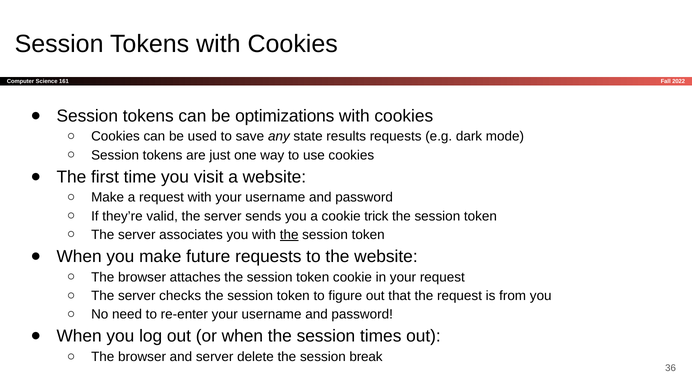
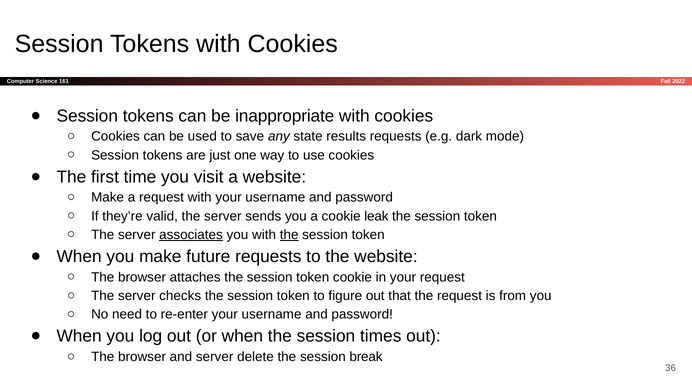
optimizations: optimizations -> inappropriate
trick: trick -> leak
associates underline: none -> present
